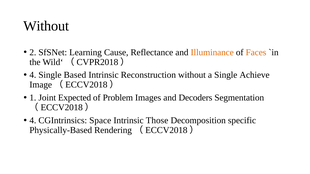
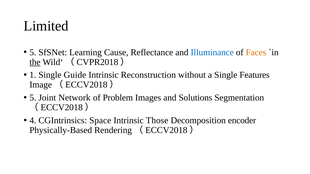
Without at (46, 26): Without -> Limited
2 at (33, 52): 2 -> 5
Illuminance colour: orange -> blue
the underline: none -> present
4 at (33, 75): 4 -> 1
Based: Based -> Guide
Achieve: Achieve -> Features
1 at (33, 98): 1 -> 5
Expected: Expected -> Network
Decoders: Decoders -> Solutions
specific: specific -> encoder
